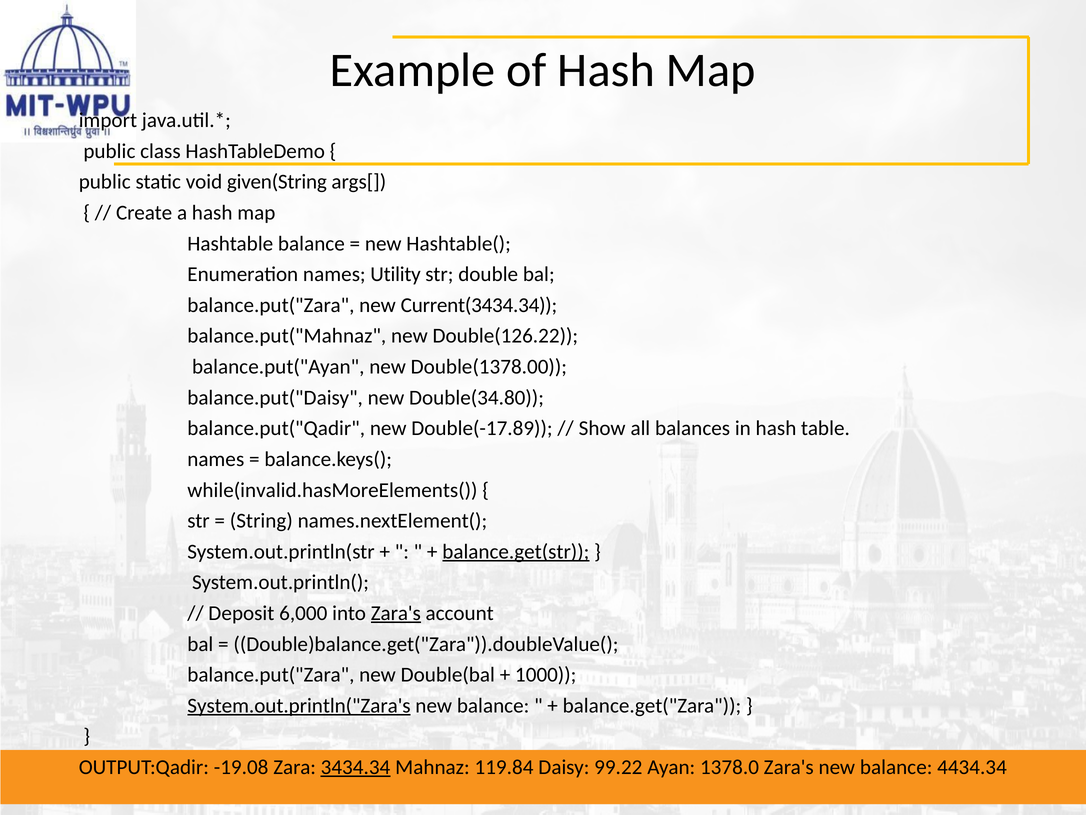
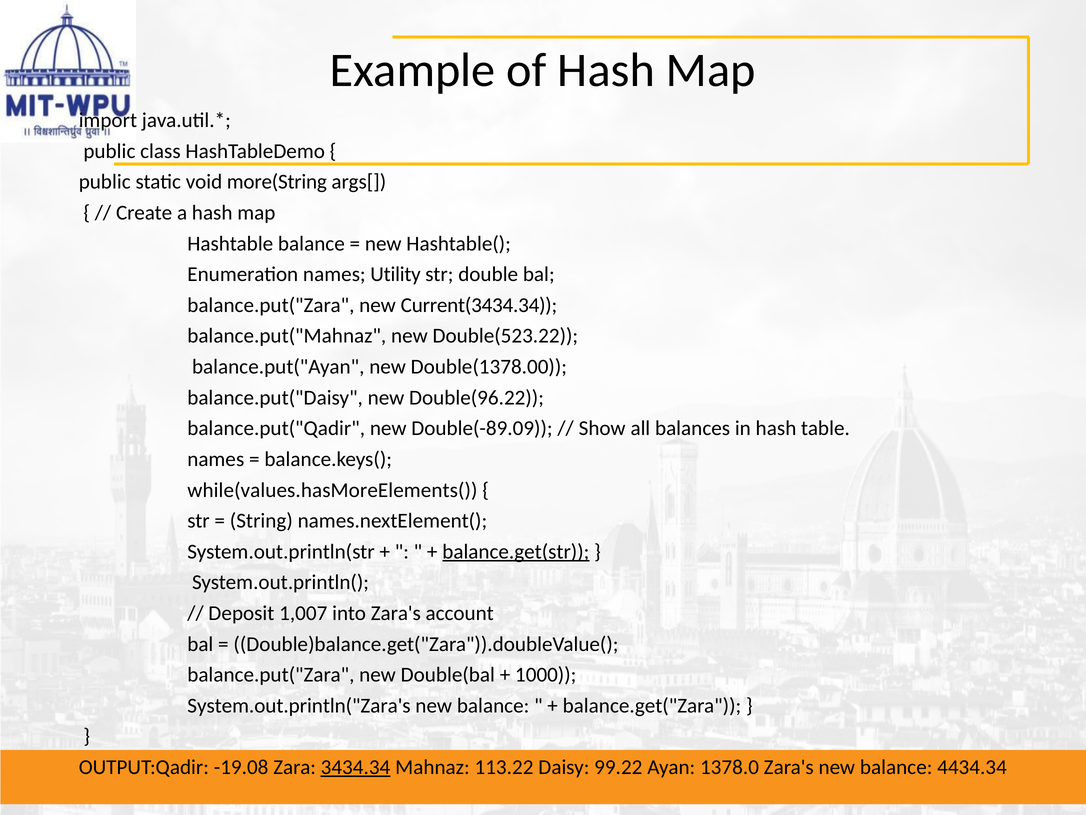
given(String: given(String -> more(String
Double(126.22: Double(126.22 -> Double(523.22
Double(34.80: Double(34.80 -> Double(96.22
Double(-17.89: Double(-17.89 -> Double(-89.09
while(invalid.hasMoreElements(: while(invalid.hasMoreElements( -> while(values.hasMoreElements(
6,000: 6,000 -> 1,007
Zara's at (396, 613) underline: present -> none
System.out.println("Zara's underline: present -> none
119.84: 119.84 -> 113.22
